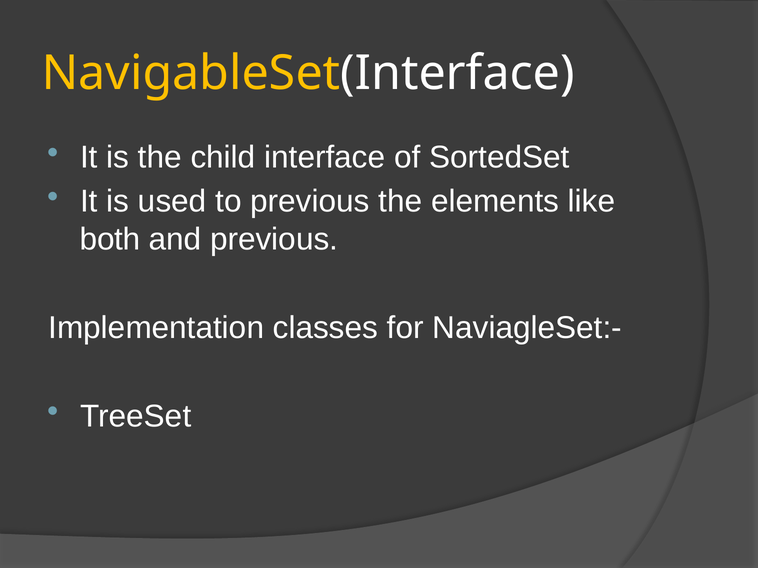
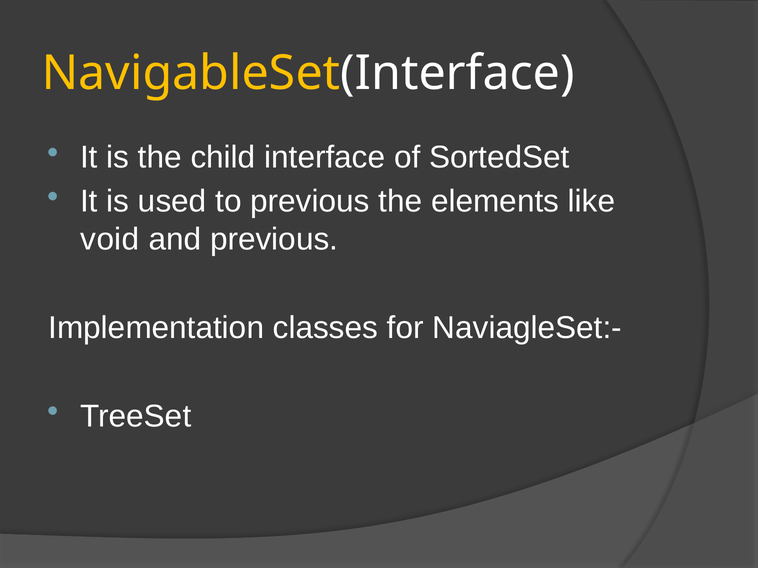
both: both -> void
